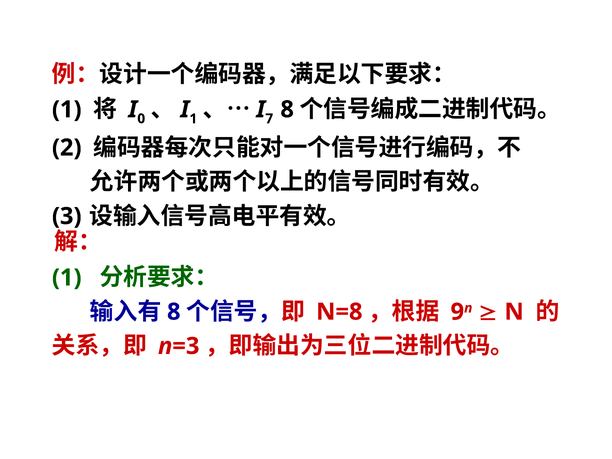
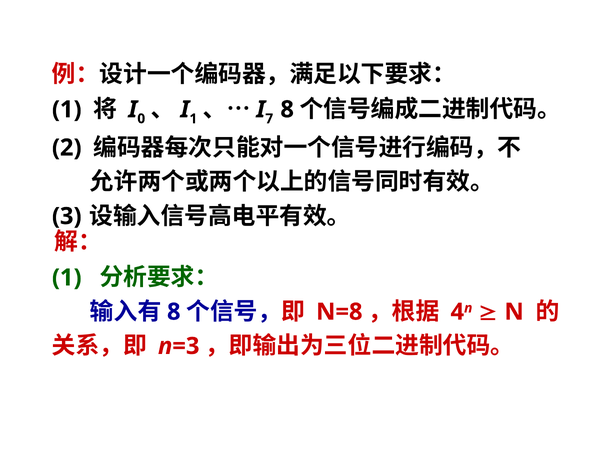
9: 9 -> 4
